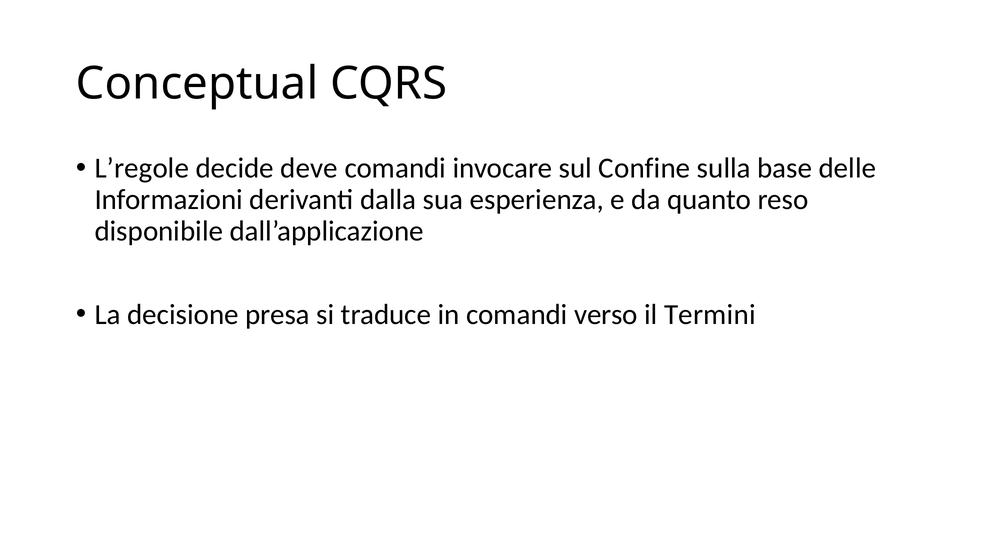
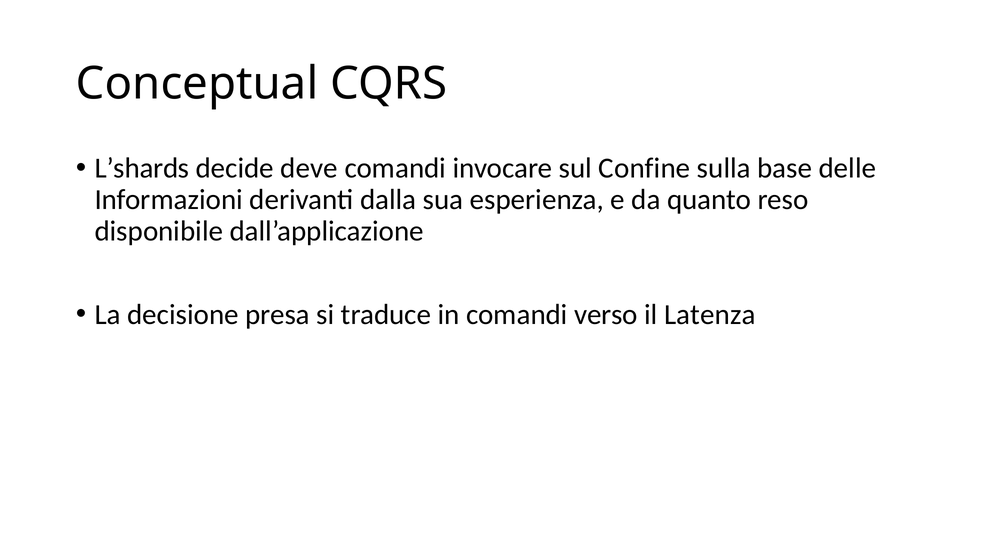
L’regole: L’regole -> L’shards
Termini: Termini -> Latenza
